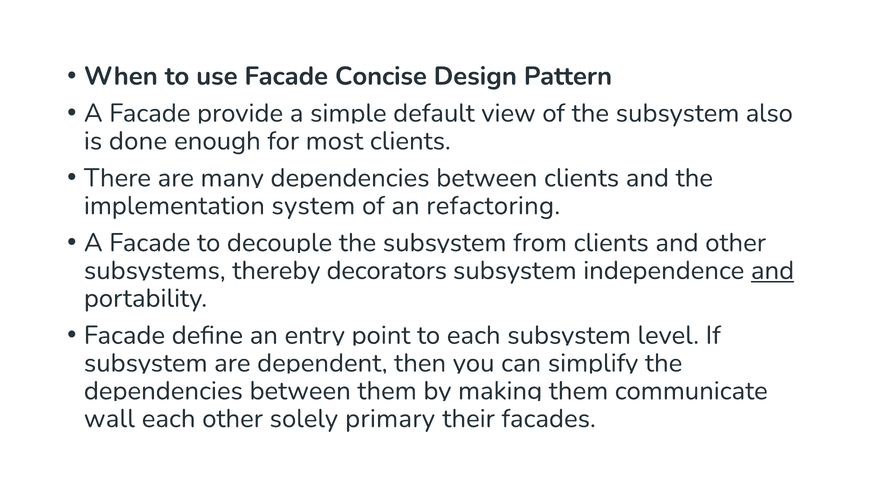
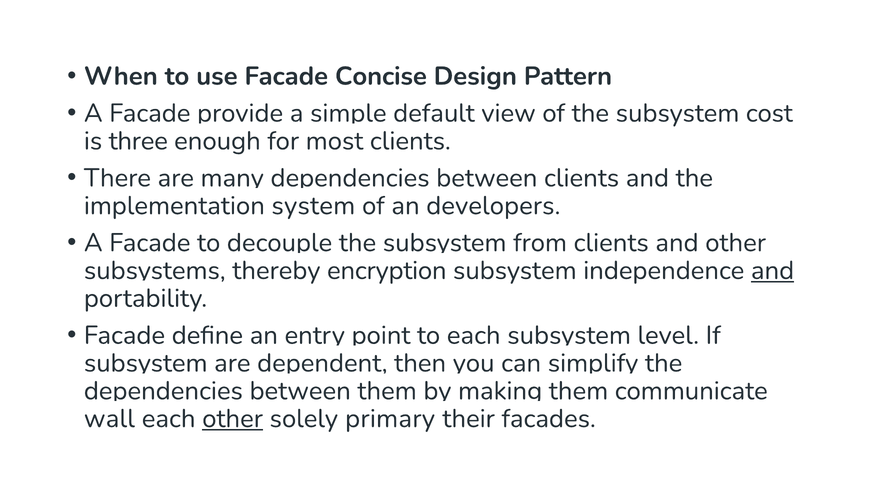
also: also -> cost
done: done -> three
refactoring: refactoring -> developers
decorators: decorators -> encryption
other at (233, 418) underline: none -> present
